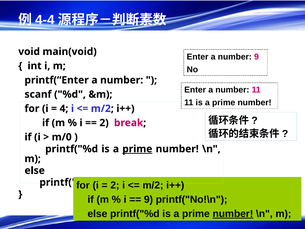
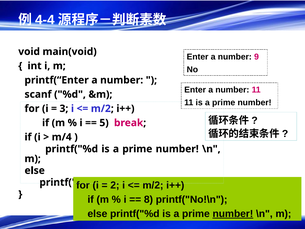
4: 4 -> 3
2 at (104, 123): 2 -> 5
m/0: m/0 -> m/4
prime at (137, 149) underline: present -> none
9 at (148, 199): 9 -> 8
